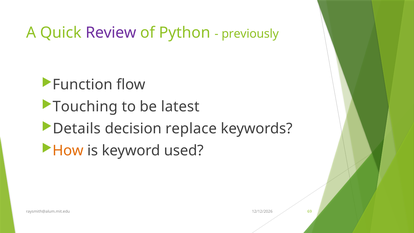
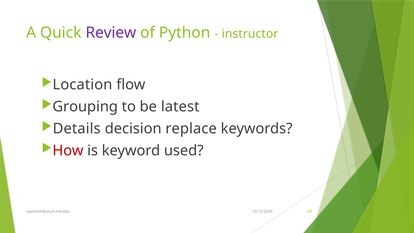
previously: previously -> instructor
Function: Function -> Location
Touching: Touching -> Grouping
How colour: orange -> red
